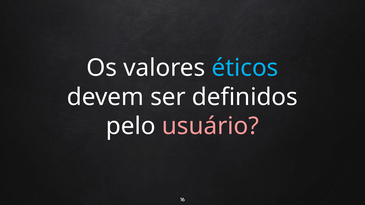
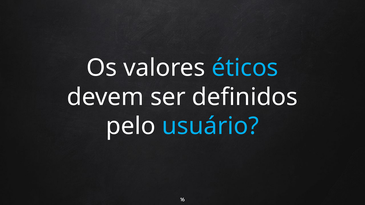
usuário colour: pink -> light blue
